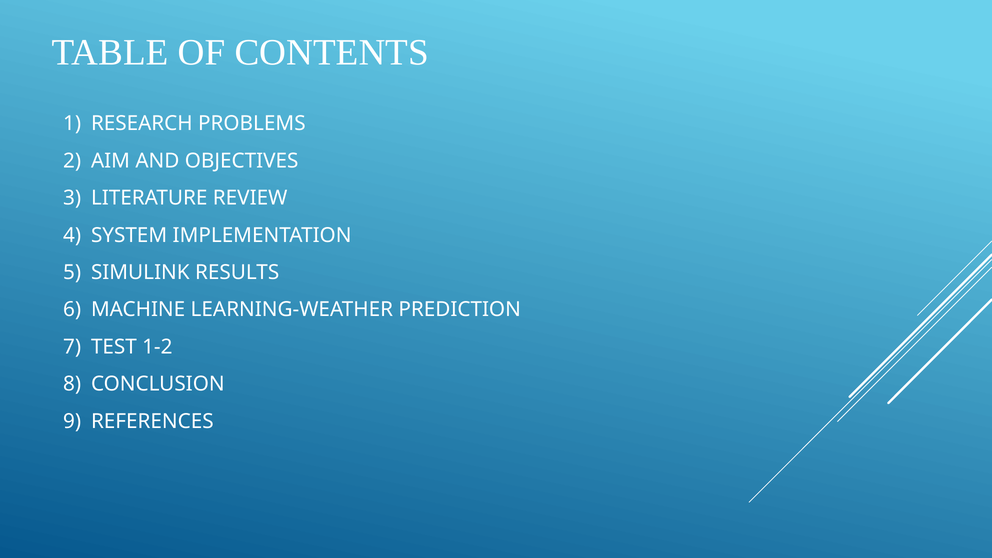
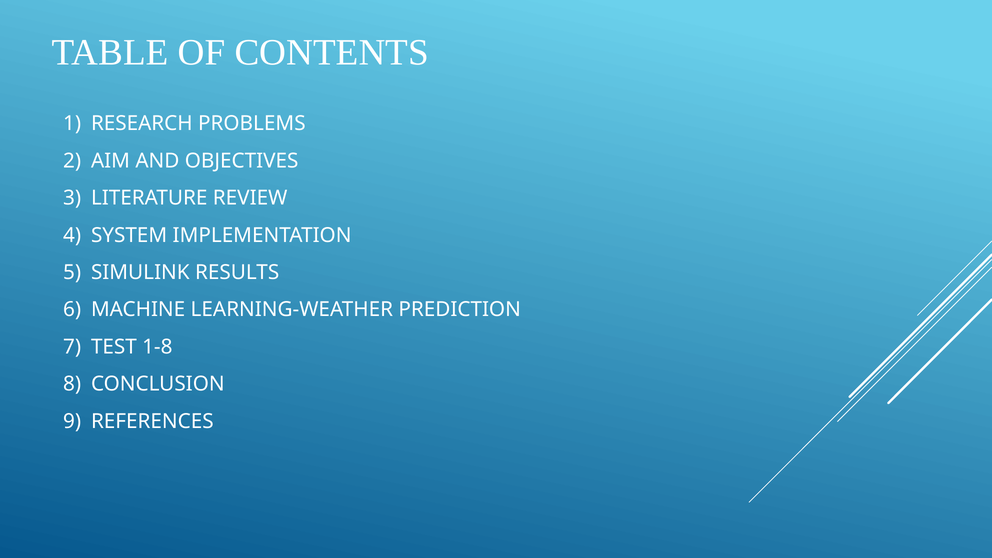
1-2: 1-2 -> 1-8
